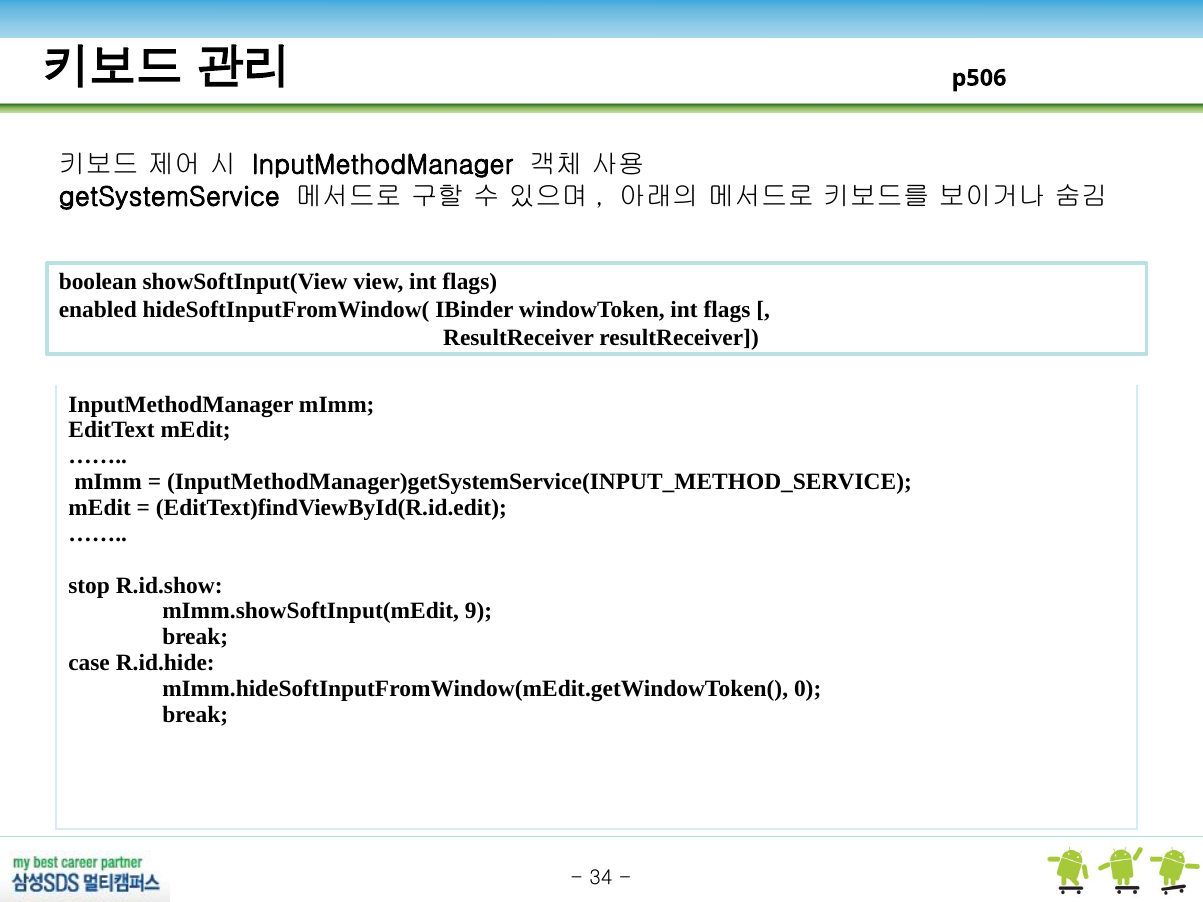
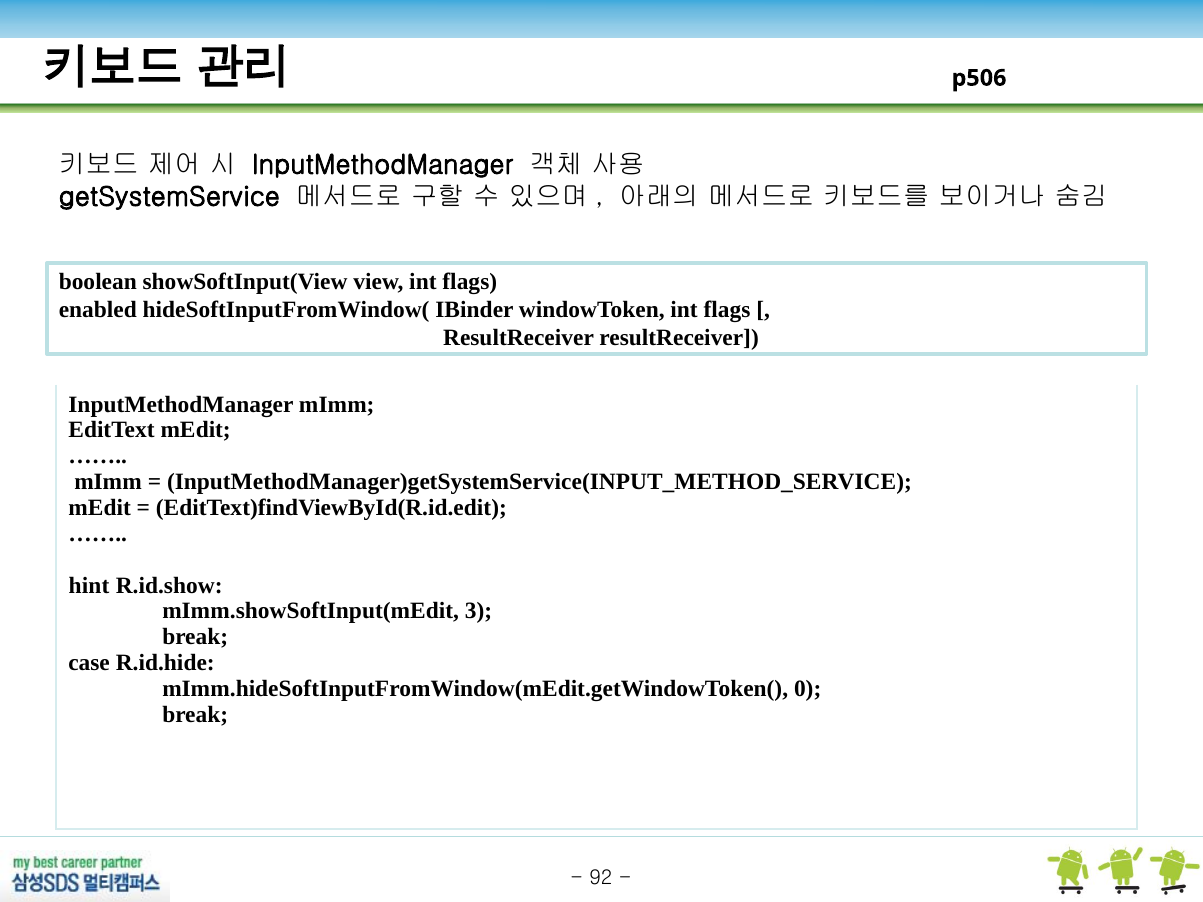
stop: stop -> hint
9: 9 -> 3
34: 34 -> 92
